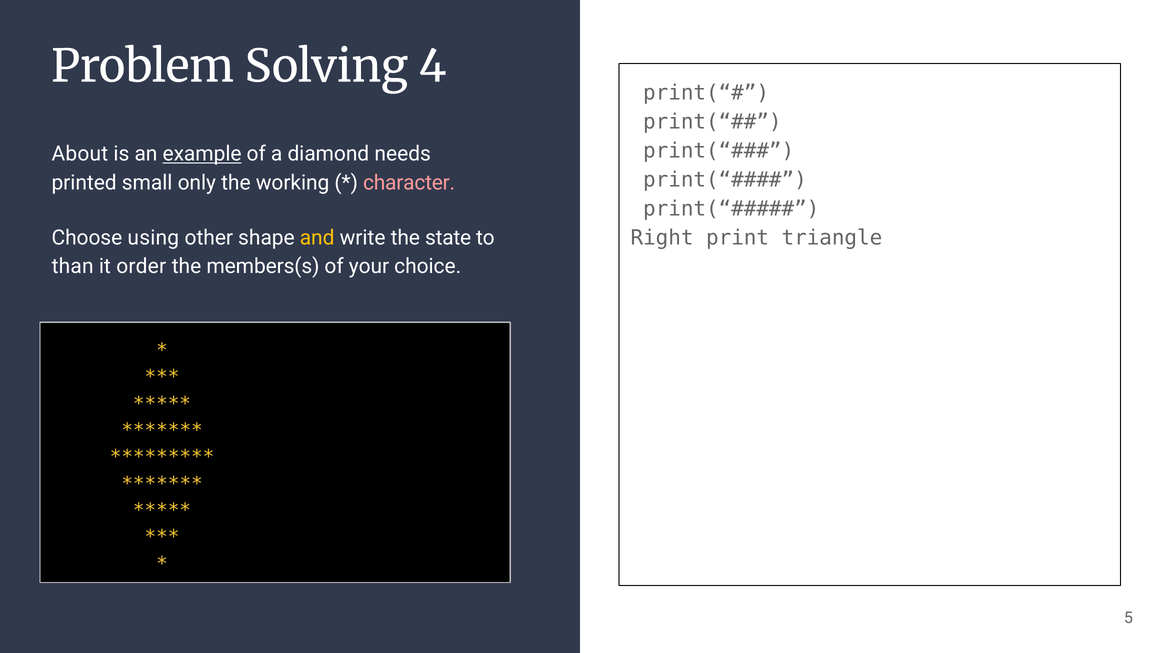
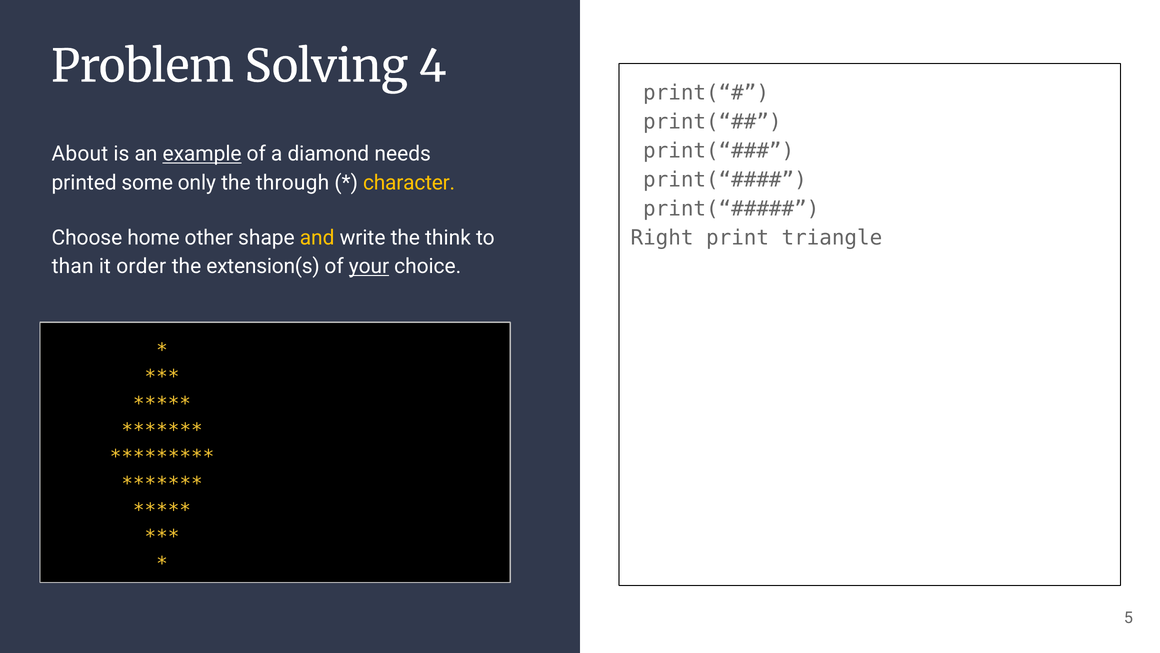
small: small -> some
working: working -> through
character colour: pink -> yellow
using: using -> home
state: state -> think
members(s: members(s -> extension(s
your underline: none -> present
